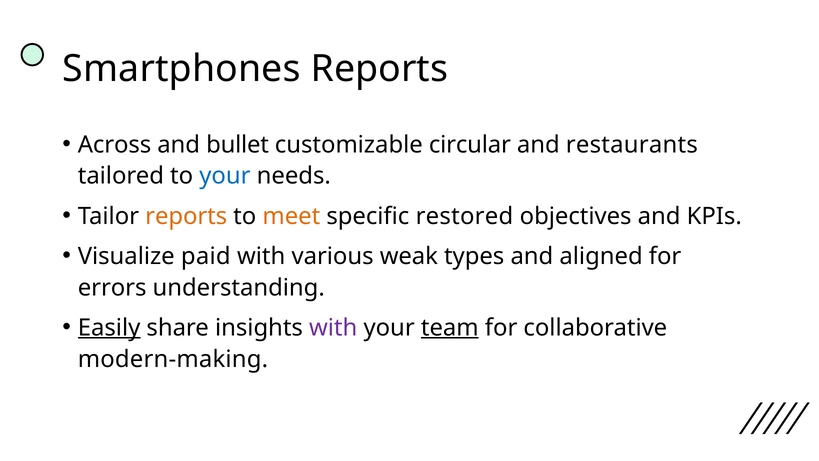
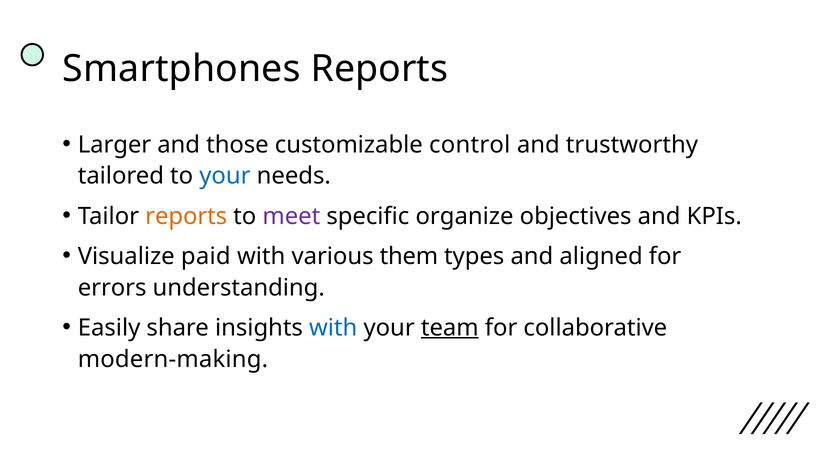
Across: Across -> Larger
bullet: bullet -> those
circular: circular -> control
restaurants: restaurants -> trustworthy
meet colour: orange -> purple
restored: restored -> organize
weak: weak -> them
Easily underline: present -> none
with at (333, 327) colour: purple -> blue
